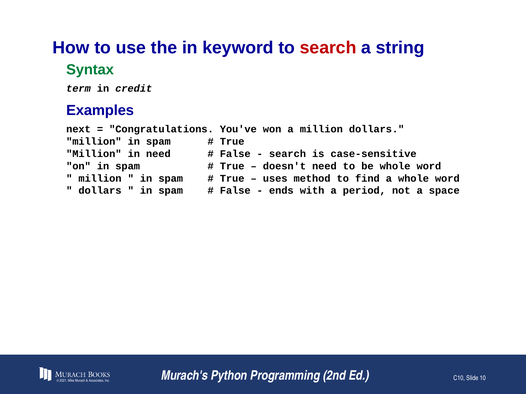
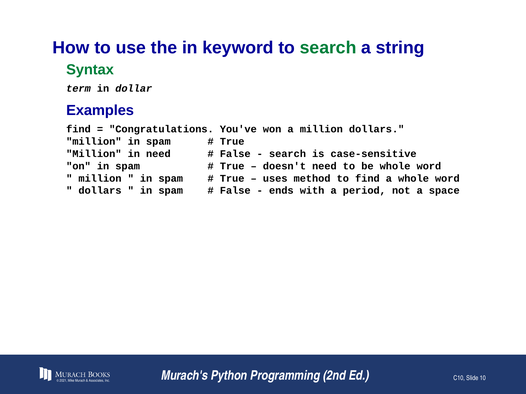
search at (328, 48) colour: red -> green
credit: credit -> dollar
next at (78, 129): next -> find
